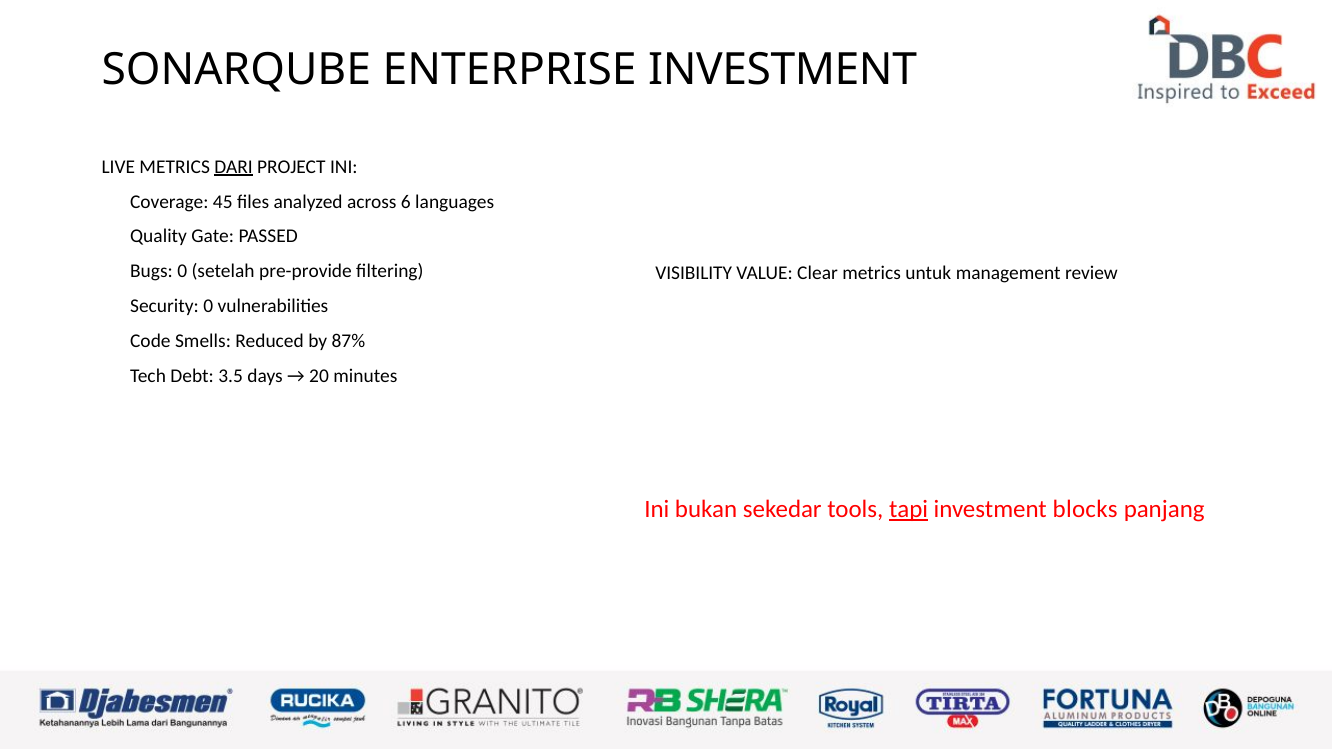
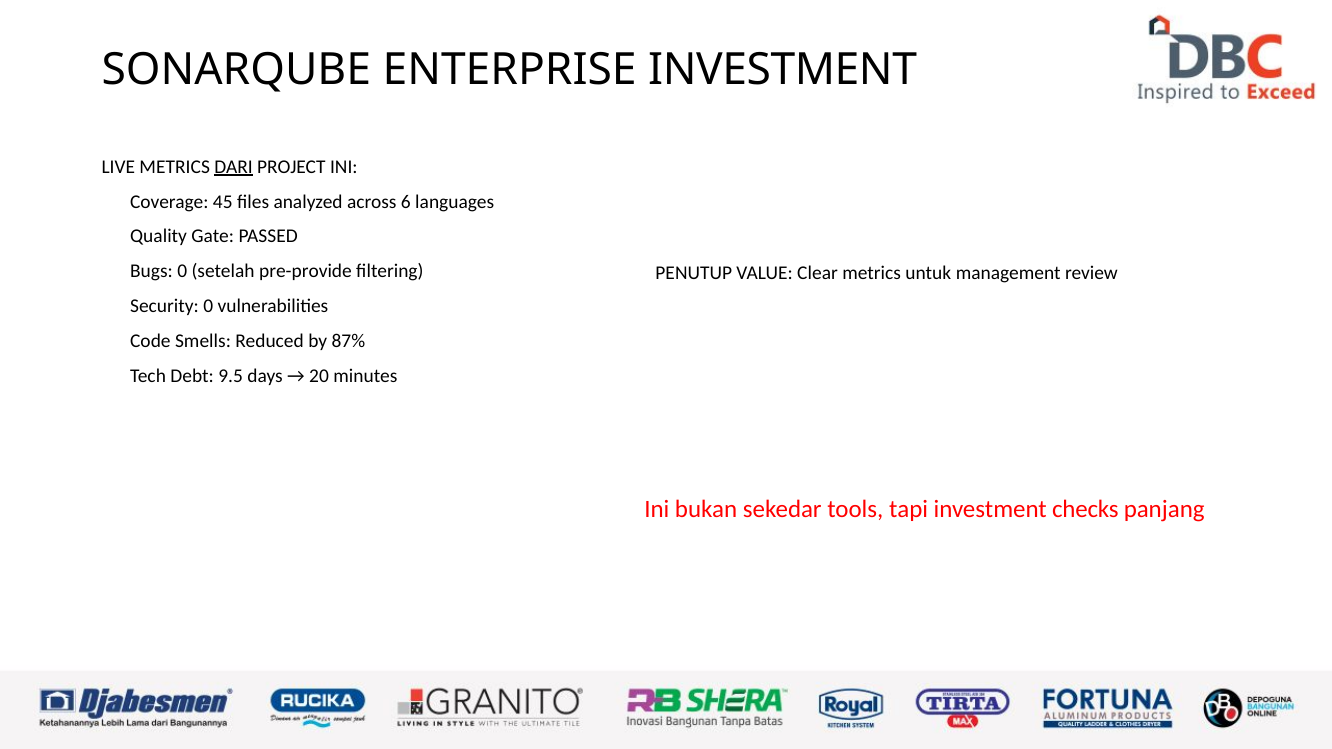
VISIBILITY: VISIBILITY -> PENUTUP
3.5: 3.5 -> 9.5
tapi underline: present -> none
blocks: blocks -> checks
